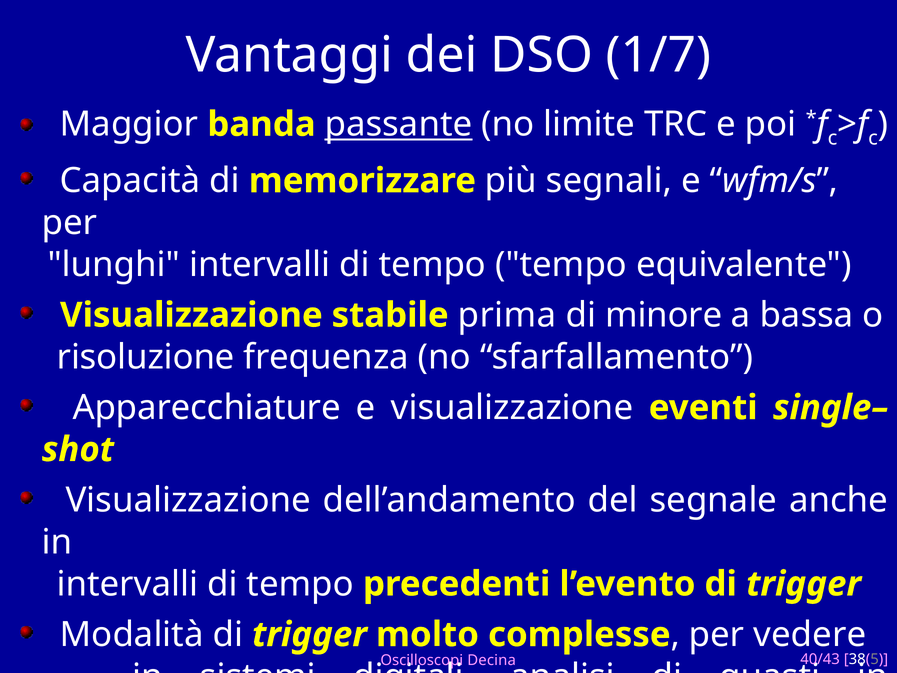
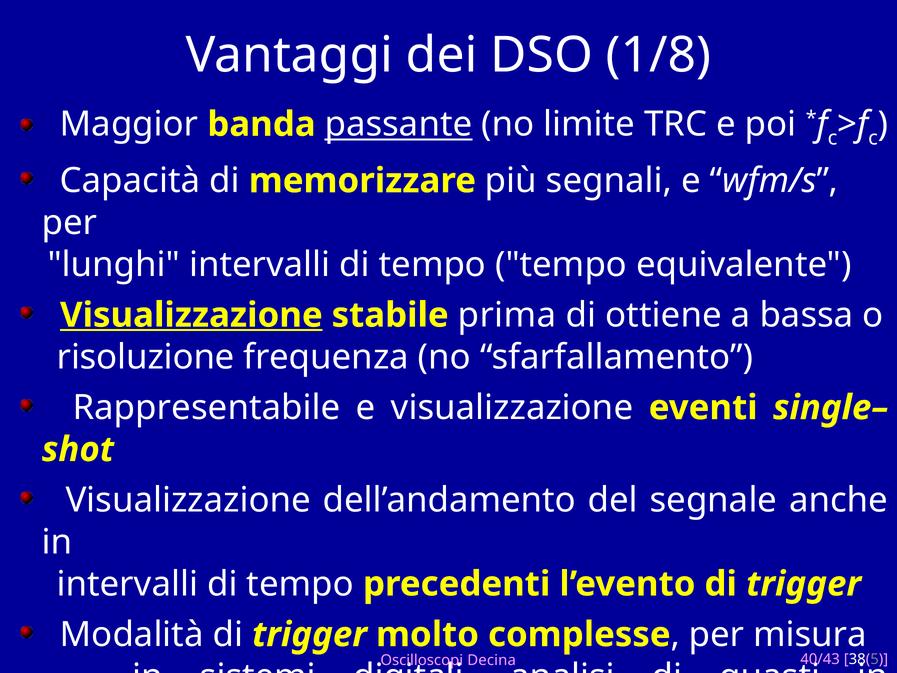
1/7: 1/7 -> 1/8
Visualizzazione at (191, 315) underline: none -> present
minore: minore -> ottiene
Apparecchiature at (207, 408): Apparecchiature -> Rappresentabile
vedere: vedere -> misura
